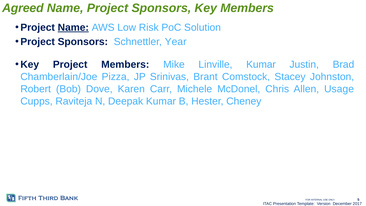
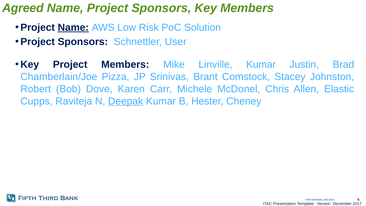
Year: Year -> User
Usage: Usage -> Elastic
Deepak underline: none -> present
